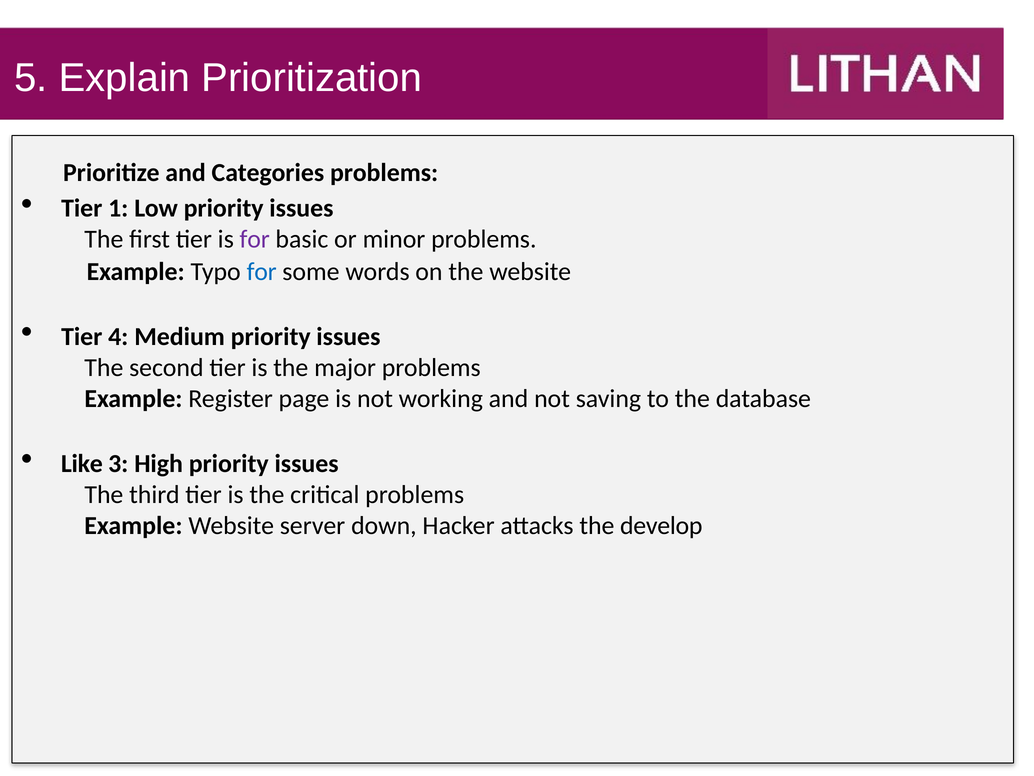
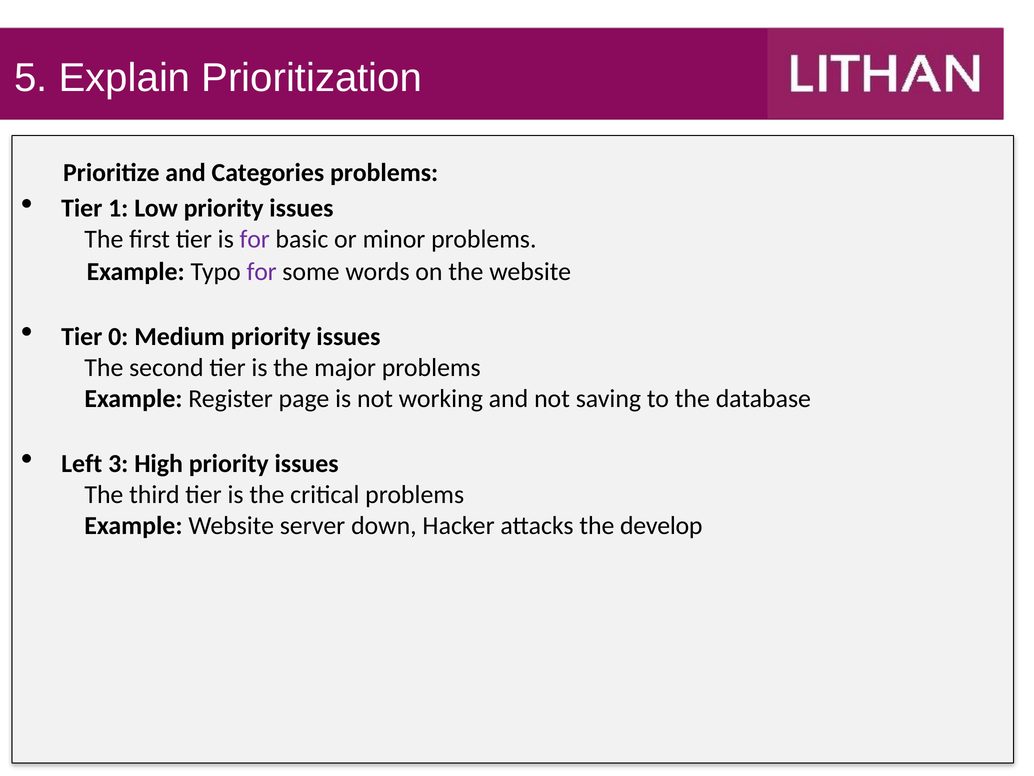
for at (262, 272) colour: blue -> purple
4: 4 -> 0
Like: Like -> Left
